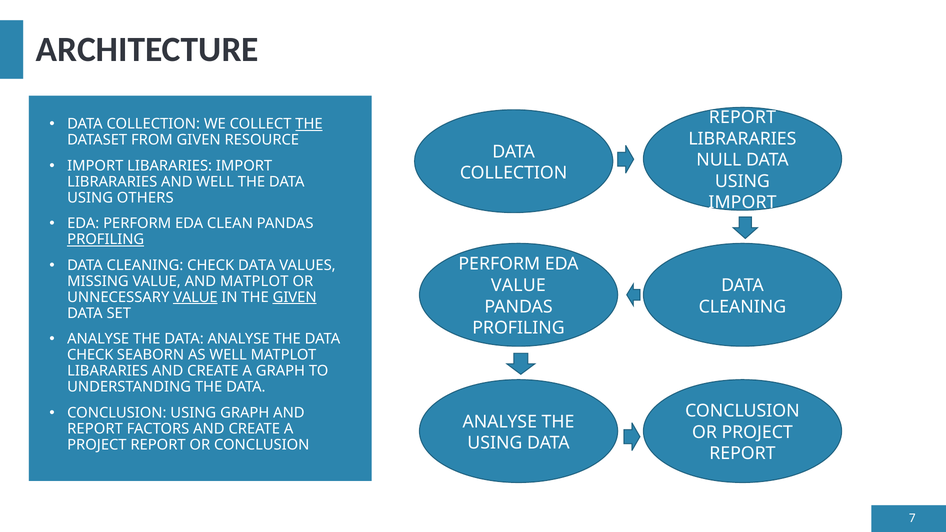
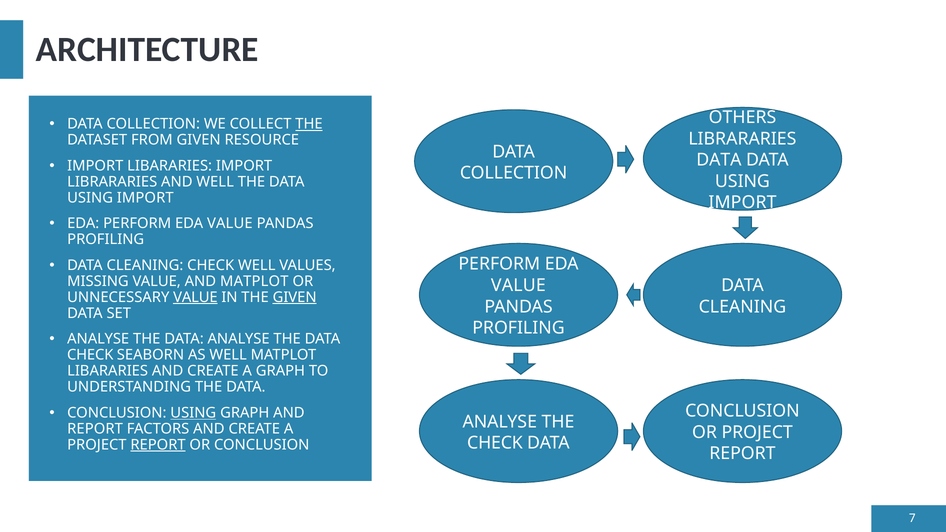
REPORT at (742, 117): REPORT -> OTHERS
NULL at (719, 160): NULL -> DATA
OTHERS at (145, 198): OTHERS -> IMPORT
EDA PERFORM EDA CLEAN: CLEAN -> VALUE
PROFILING at (106, 240) underline: present -> none
CHECK DATA: DATA -> WELL
USING at (193, 413) underline: none -> present
USING at (495, 443): USING -> CHECK
REPORT at (158, 445) underline: none -> present
